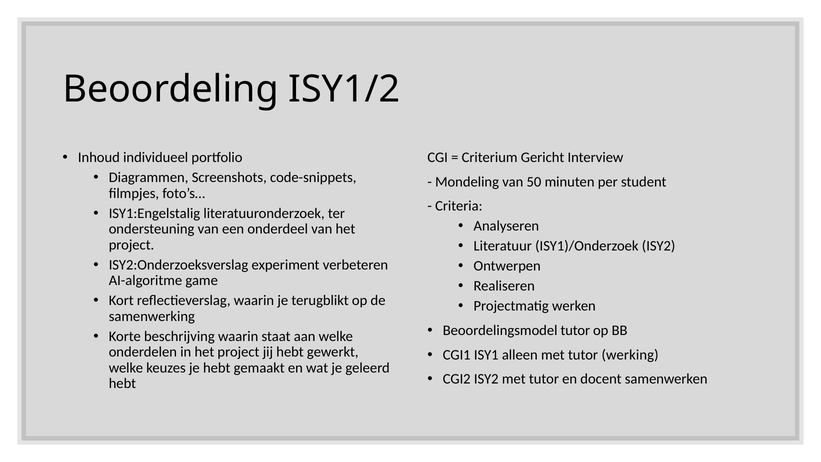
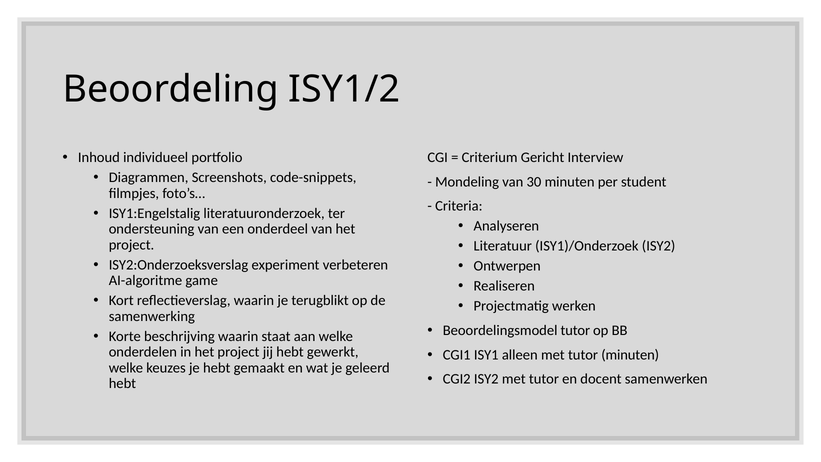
50: 50 -> 30
tutor werking: werking -> minuten
